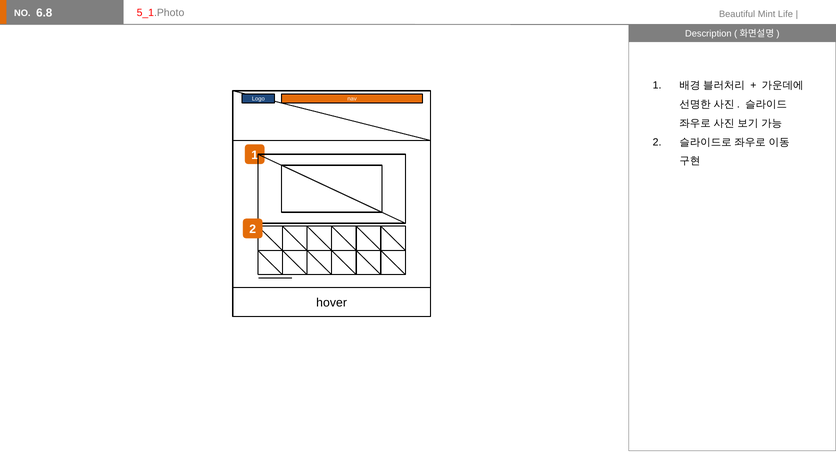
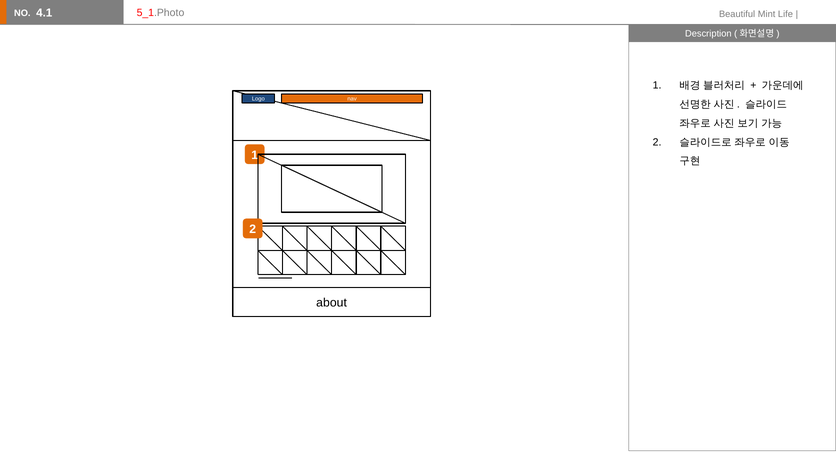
6.8: 6.8 -> 4.1
hover: hover -> about
